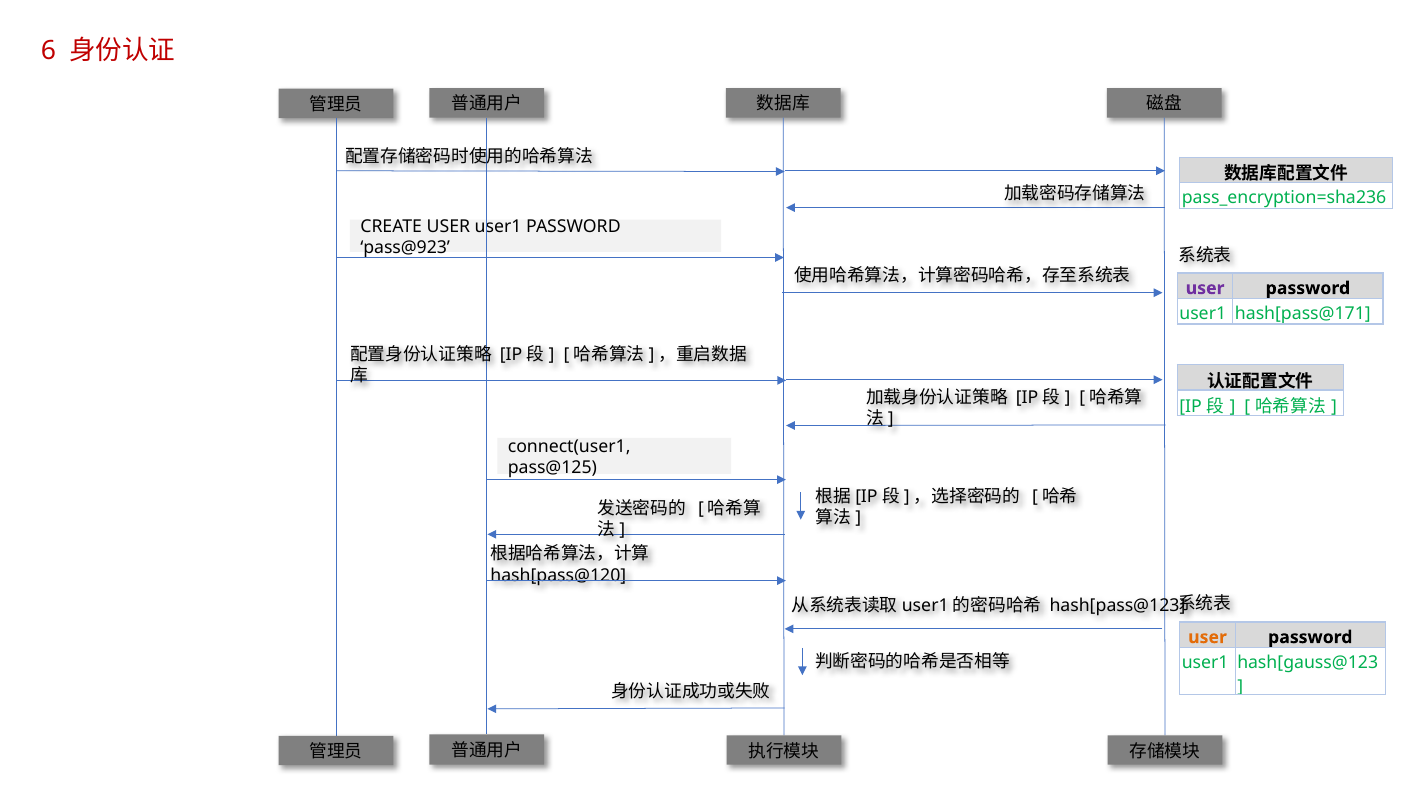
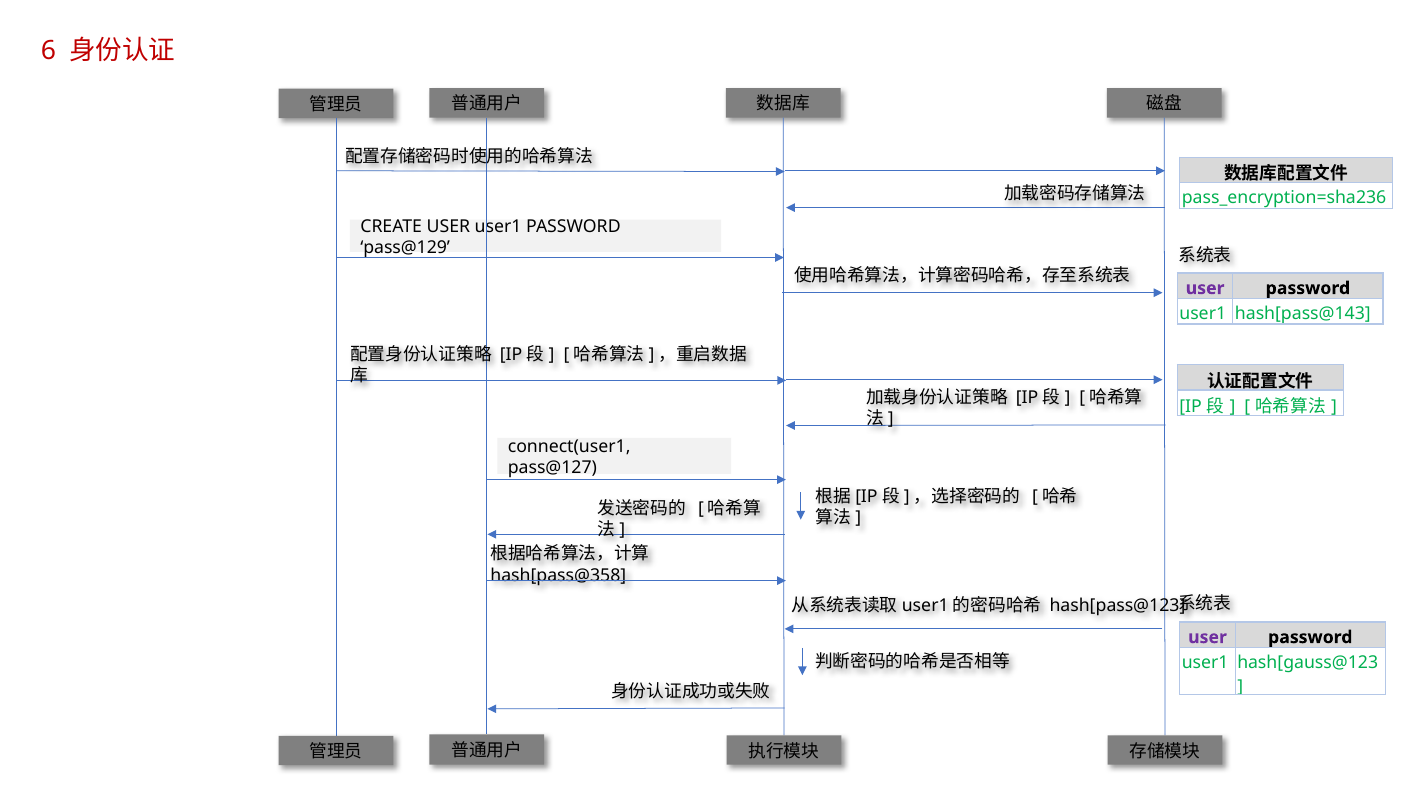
pass@923: pass@923 -> pass@129
hash[pass@171: hash[pass@171 -> hash[pass@143
pass@125: pass@125 -> pass@127
hash[pass@120: hash[pass@120 -> hash[pass@358
user at (1207, 637) colour: orange -> purple
